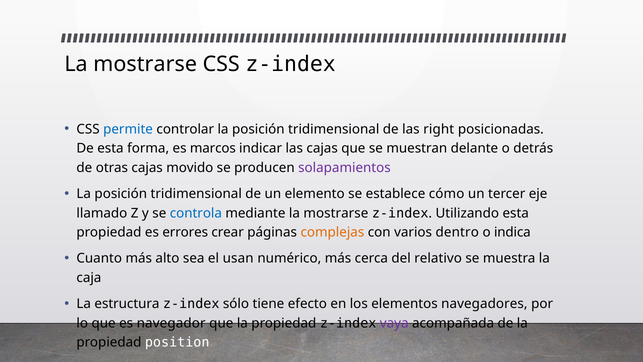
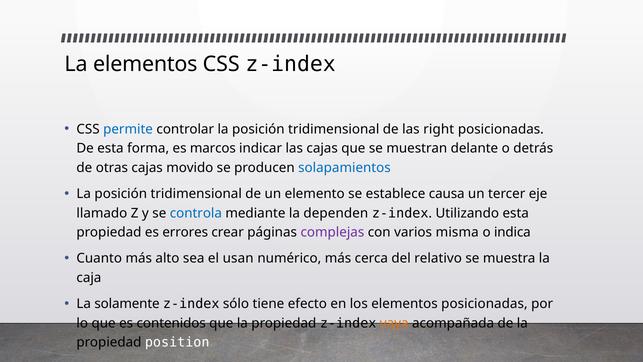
mostrarse at (145, 64): mostrarse -> elementos
solapamientos colour: purple -> blue
cómo: cómo -> causa
mediante la mostrarse: mostrarse -> dependen
complejas colour: orange -> purple
dentro: dentro -> misma
estructura: estructura -> solamente
elementos navegadores: navegadores -> posicionadas
navegador: navegador -> contenidos
vaya colour: purple -> orange
